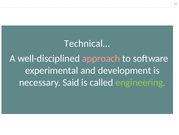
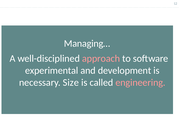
Technical…: Technical… -> Managing…
Said: Said -> Size
engineering colour: light green -> pink
